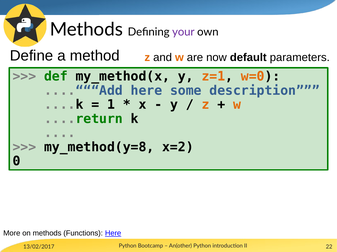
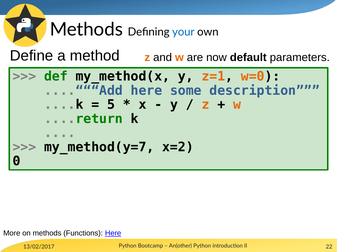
your colour: purple -> blue
1: 1 -> 5
my_method(y=8: my_method(y=8 -> my_method(y=7
